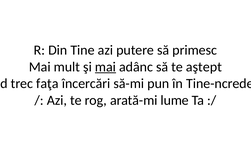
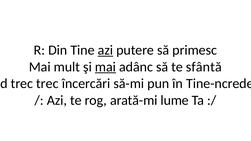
azi at (105, 50) underline: none -> present
aştept: aştept -> sfântă
trec faţa: faţa -> trec
